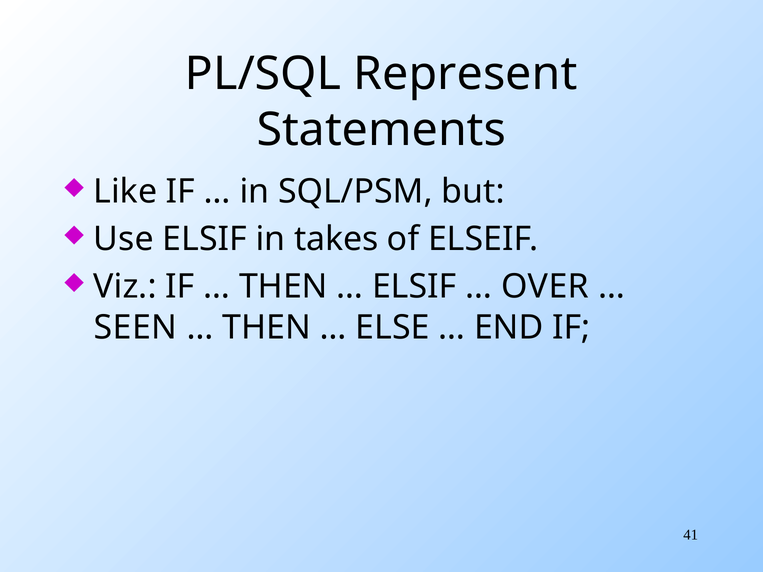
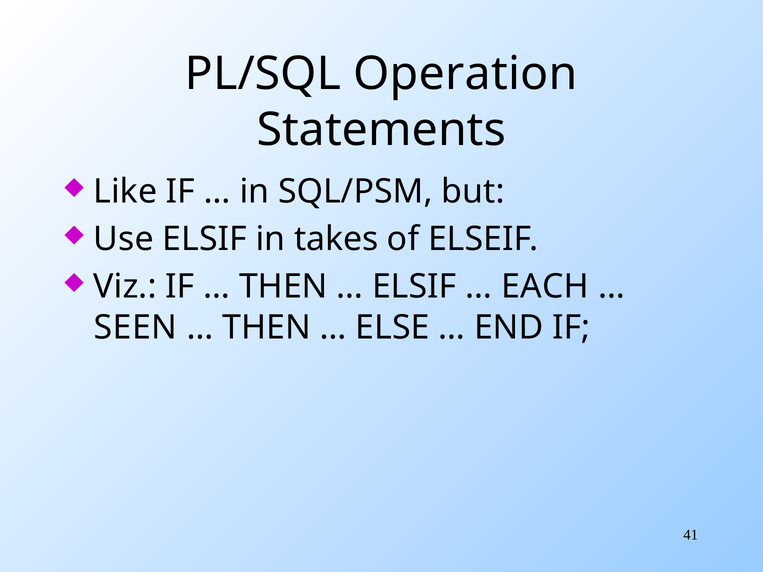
Represent: Represent -> Operation
OVER: OVER -> EACH
